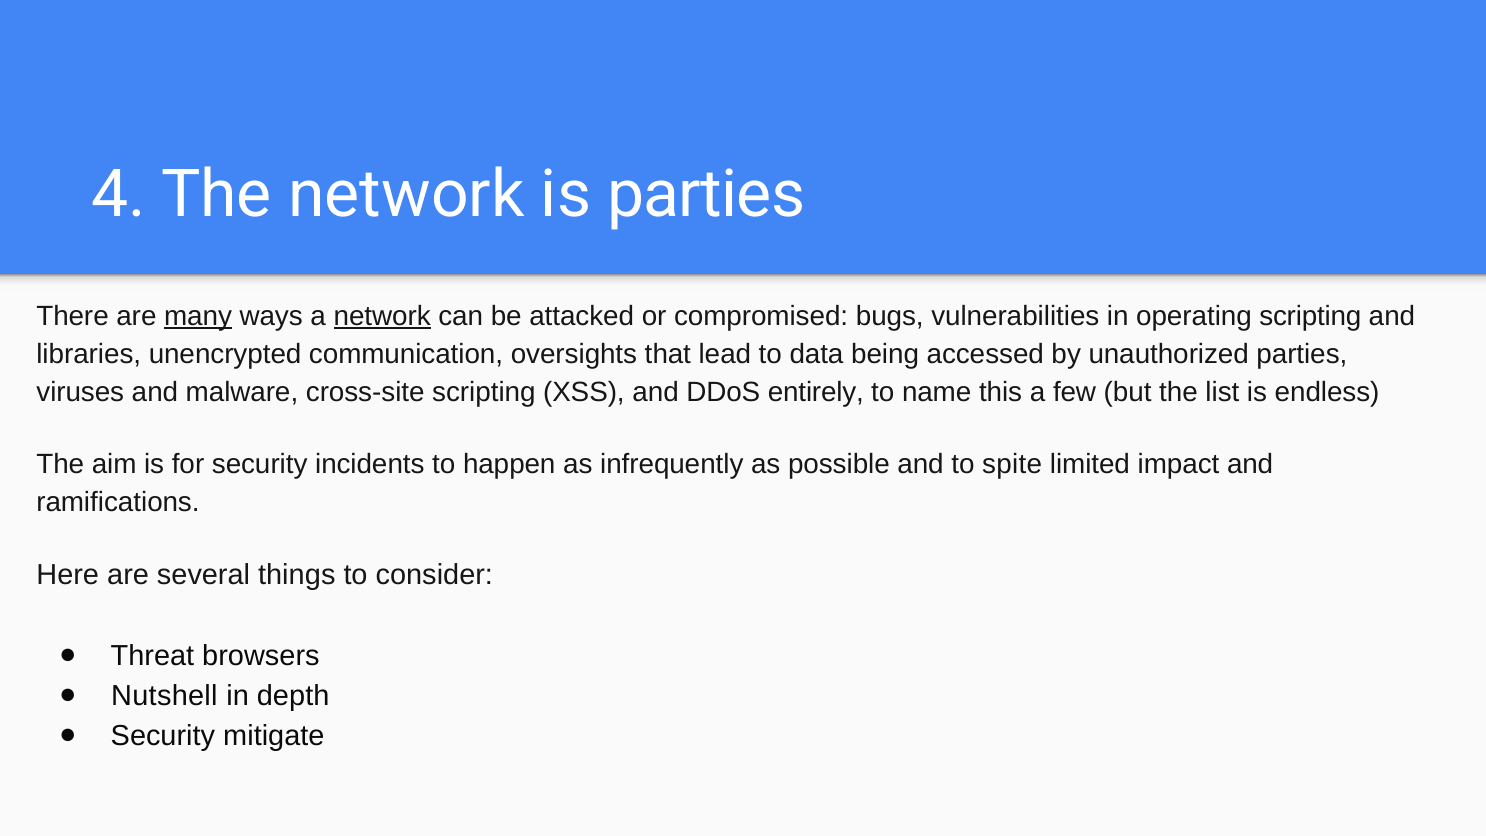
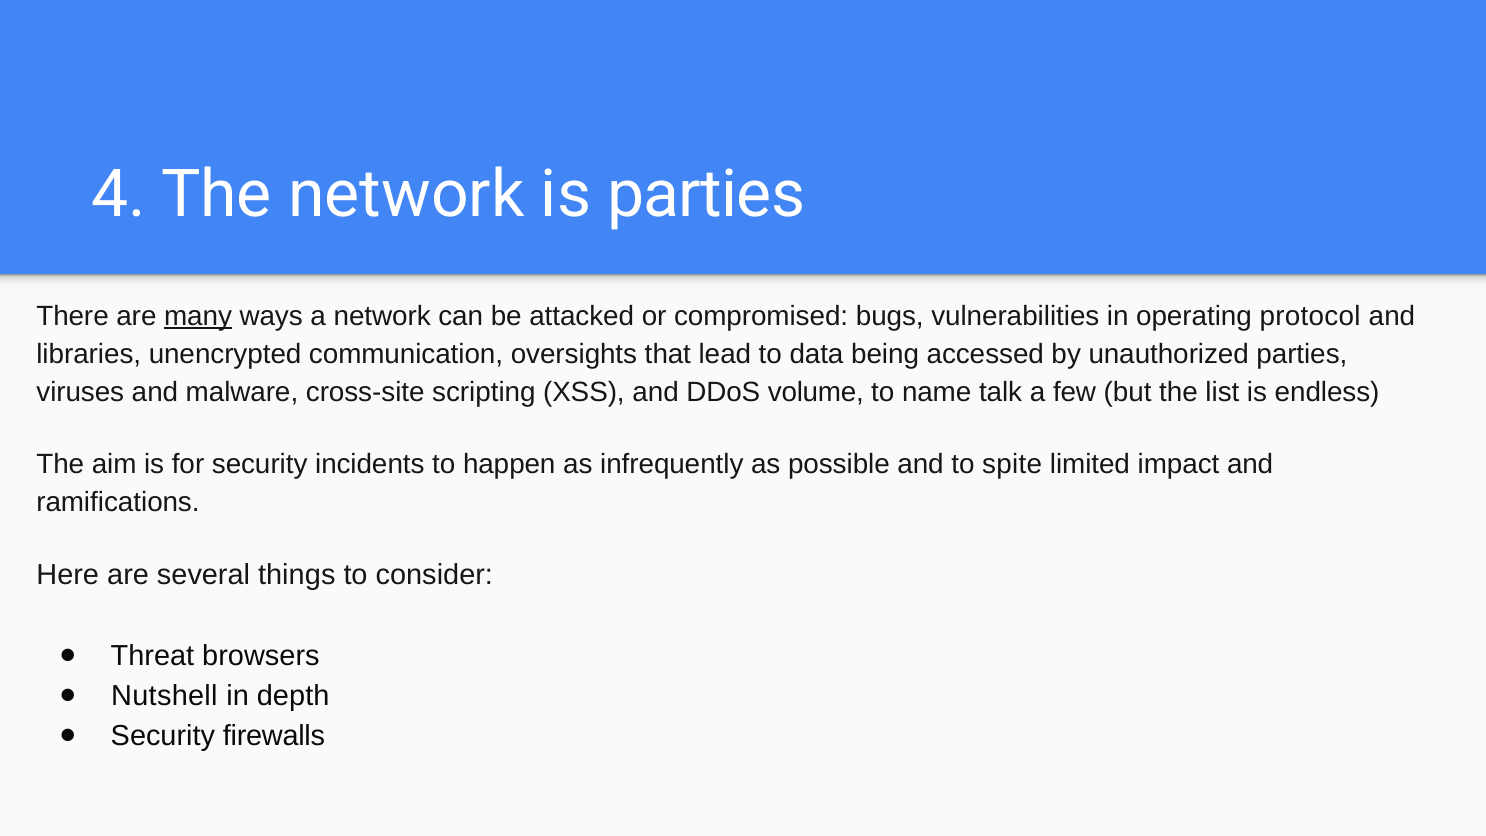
network at (382, 316) underline: present -> none
operating scripting: scripting -> protocol
entirely: entirely -> volume
this: this -> talk
mitigate: mitigate -> firewalls
